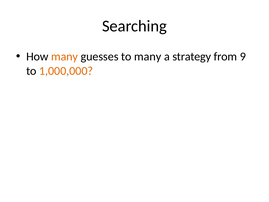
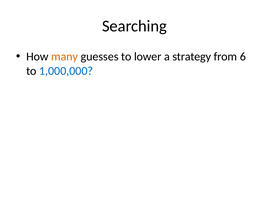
to many: many -> lower
9: 9 -> 6
1,000,000 colour: orange -> blue
